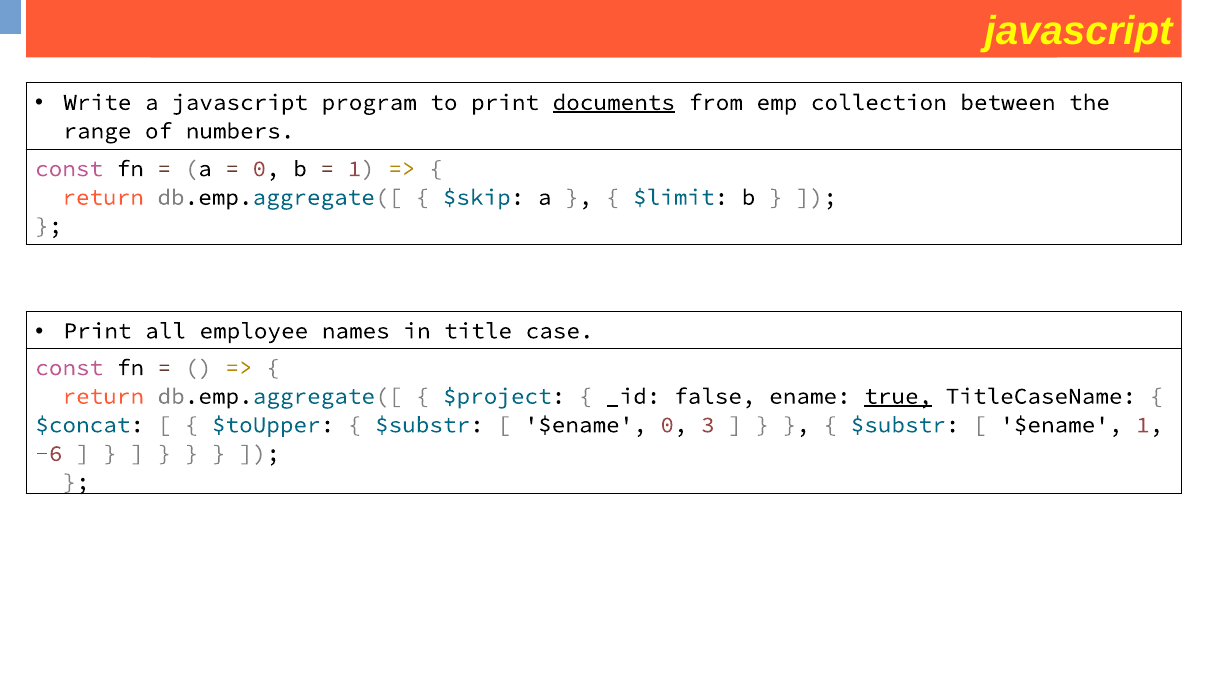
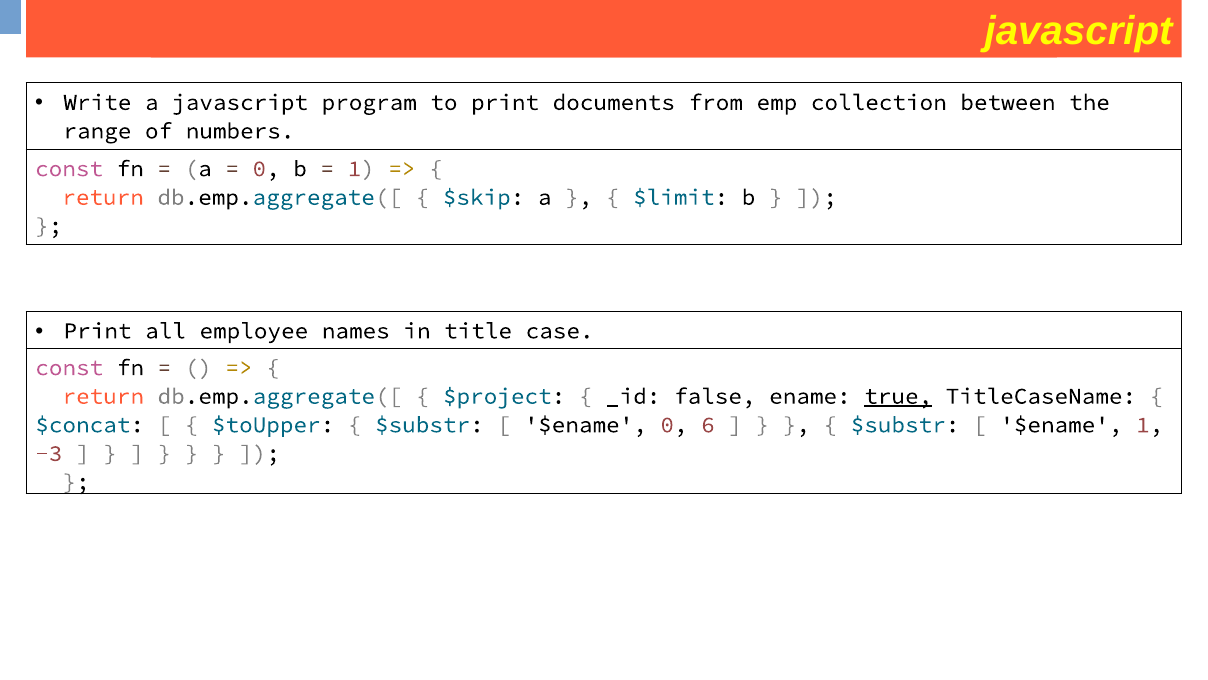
documents underline: present -> none
3: 3 -> 6
-6: -6 -> -3
